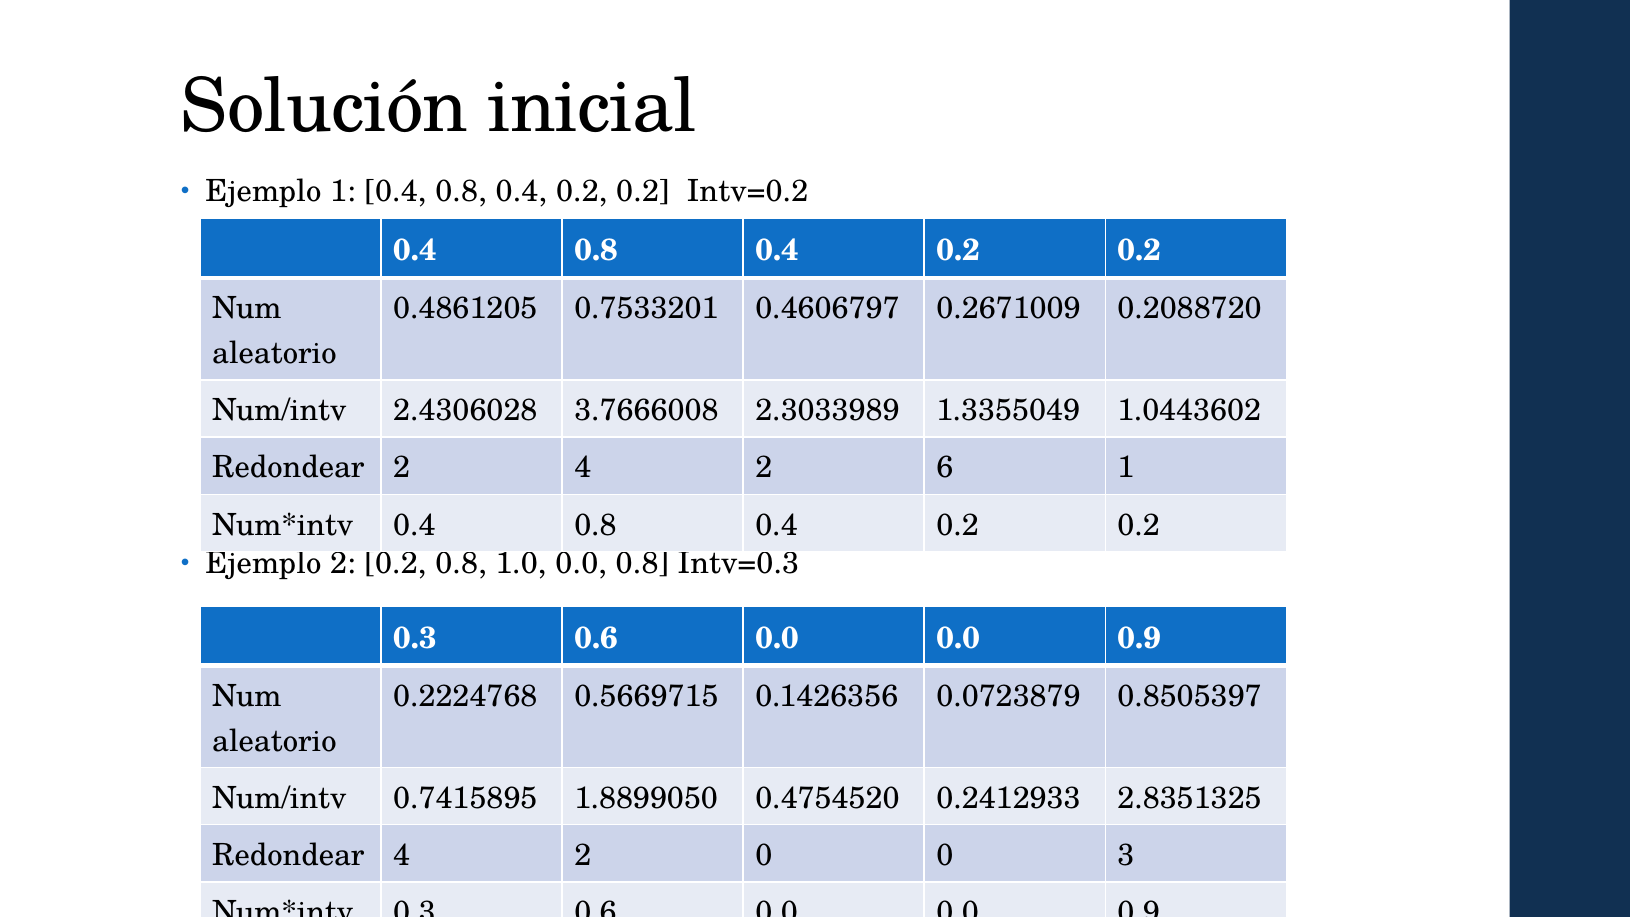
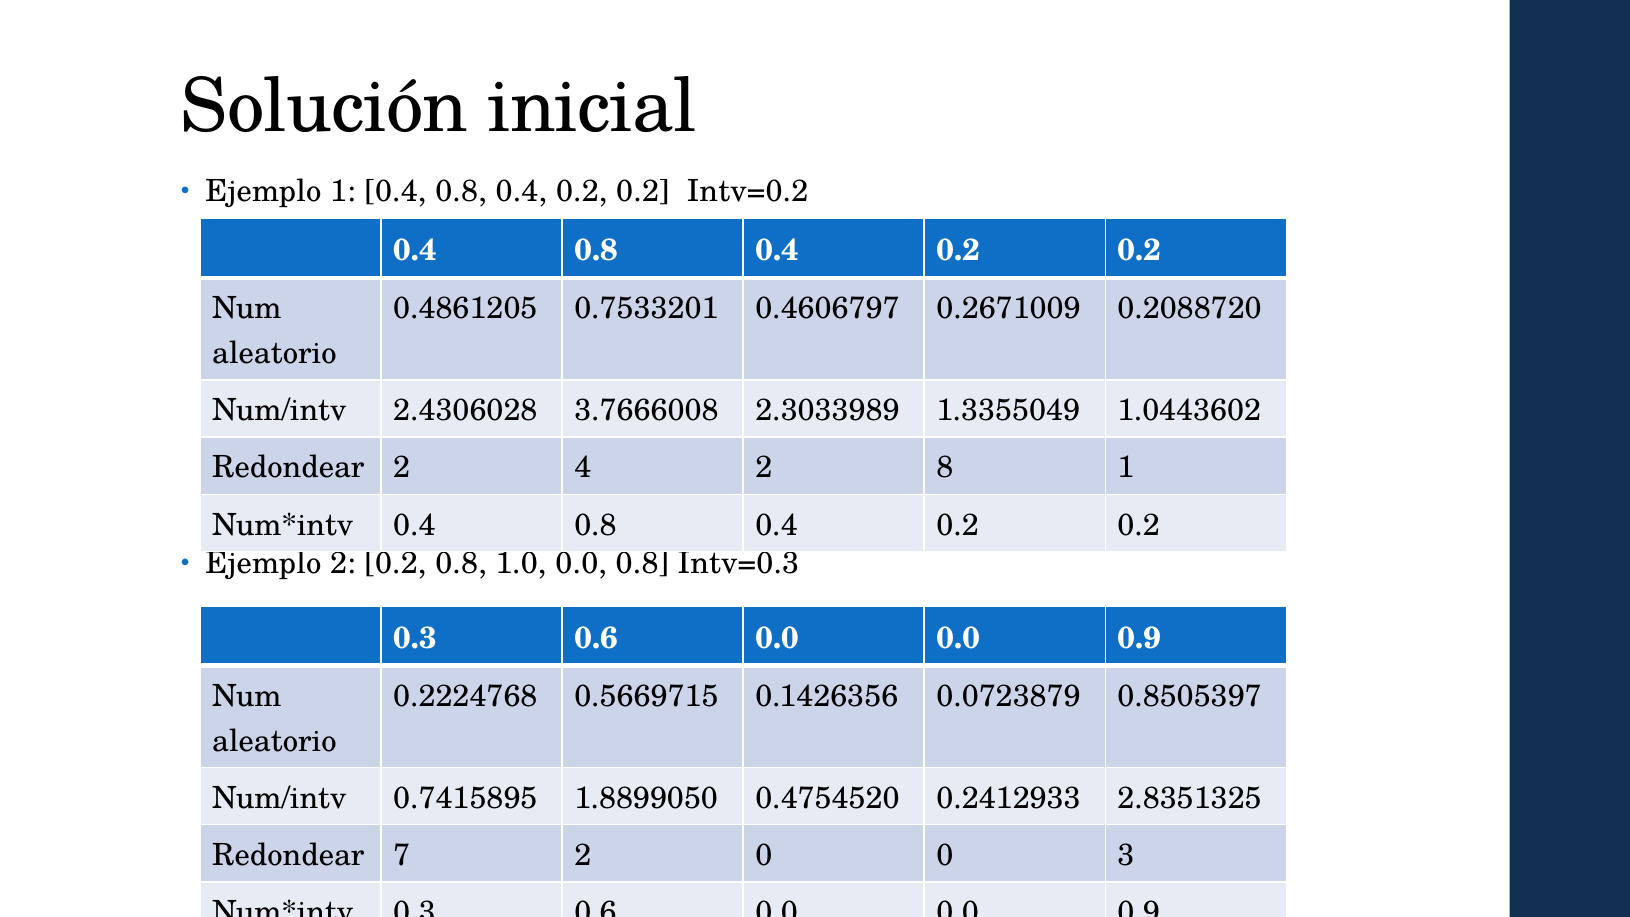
6: 6 -> 8
Redondear 4: 4 -> 7
